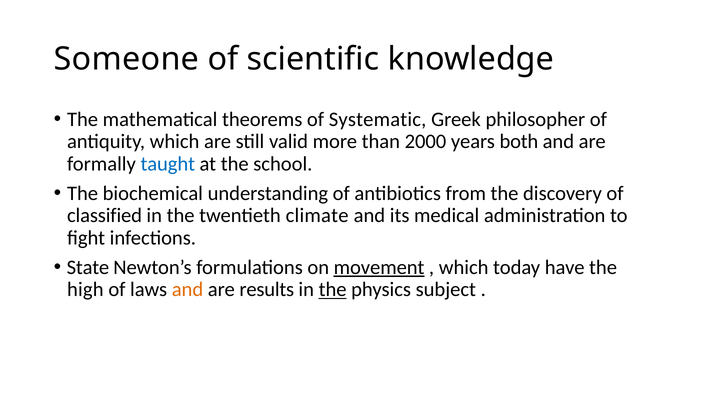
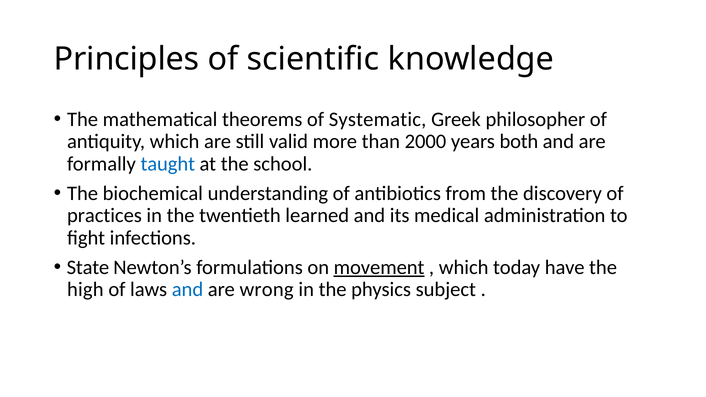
Someone: Someone -> Principles
classified: classified -> practices
climate: climate -> learned
and at (187, 290) colour: orange -> blue
results: results -> wrong
the at (333, 290) underline: present -> none
